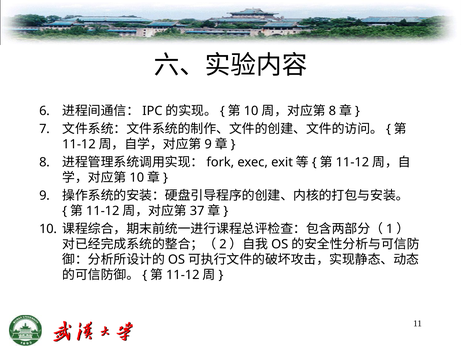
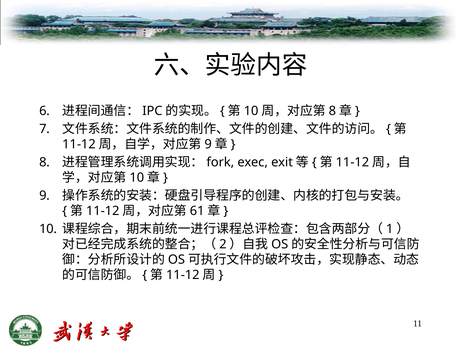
37: 37 -> 61
